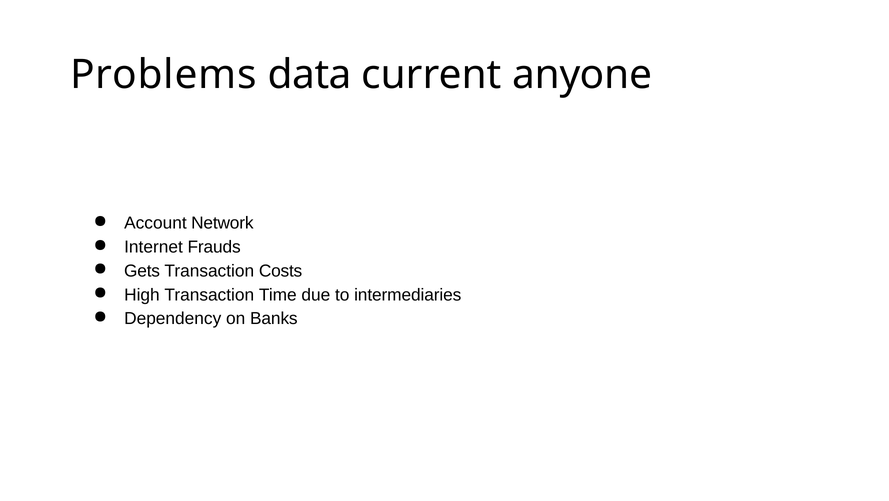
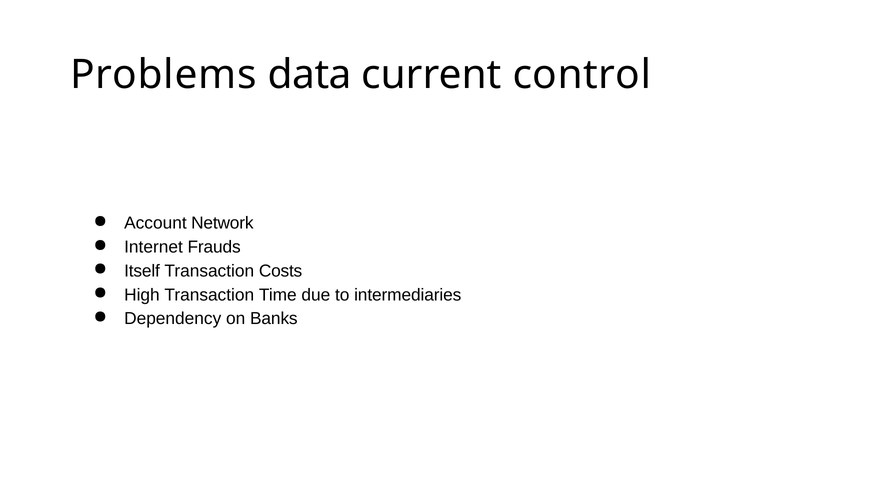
anyone: anyone -> control
Gets: Gets -> Itself
